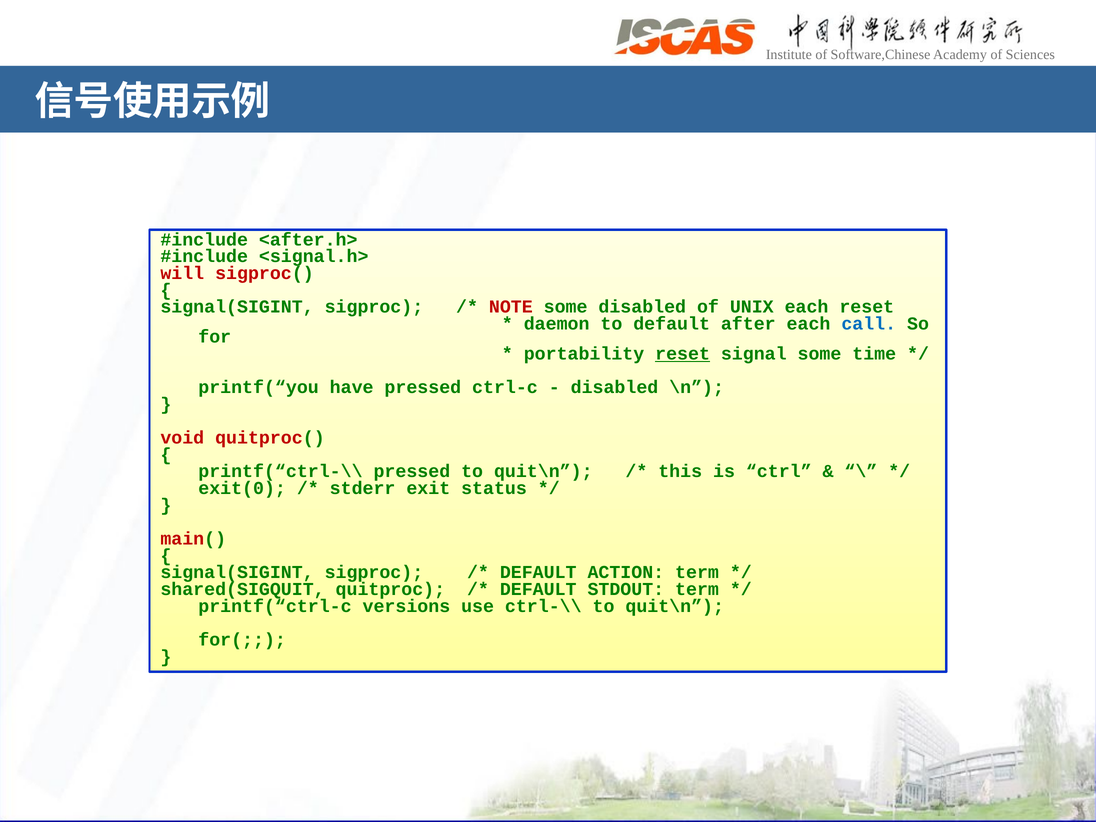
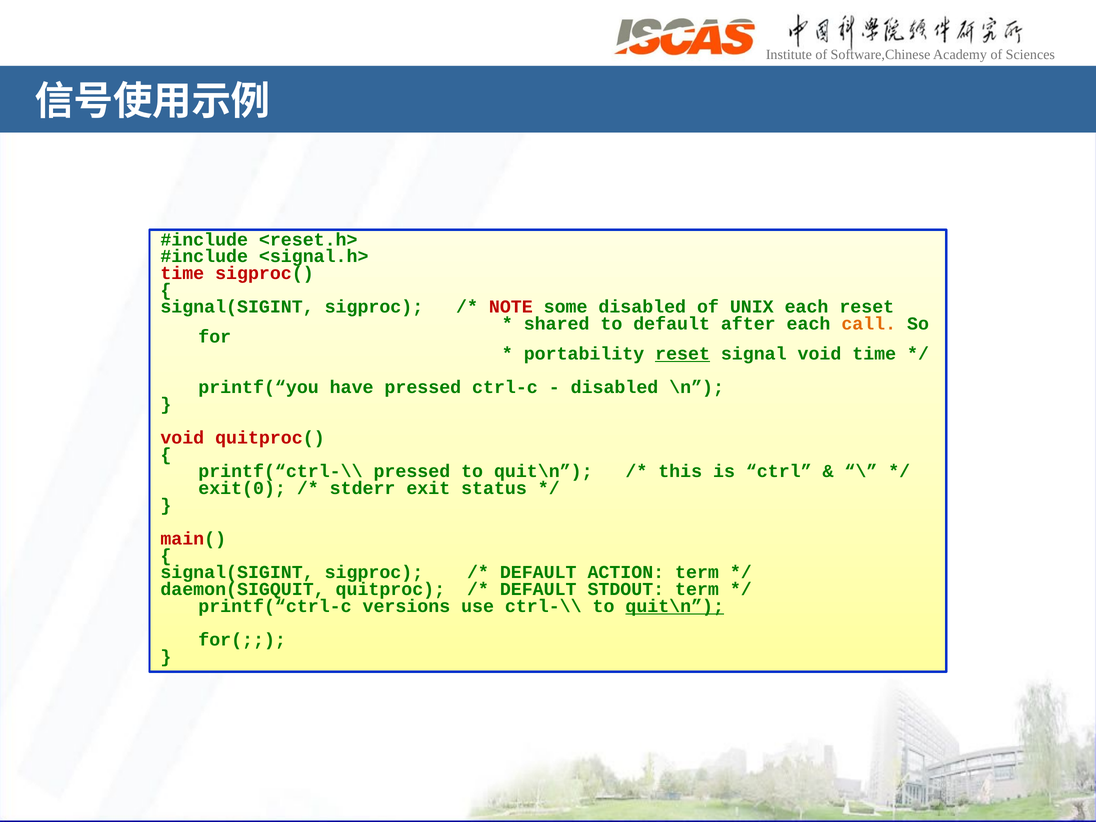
<after.h>: <after.h> -> <reset.h>
will at (182, 273): will -> time
daemon: daemon -> shared
call colour: blue -> orange
signal some: some -> void
shared(SIGQUIT: shared(SIGQUIT -> daemon(SIGQUIT
quit\n at (675, 606) underline: none -> present
